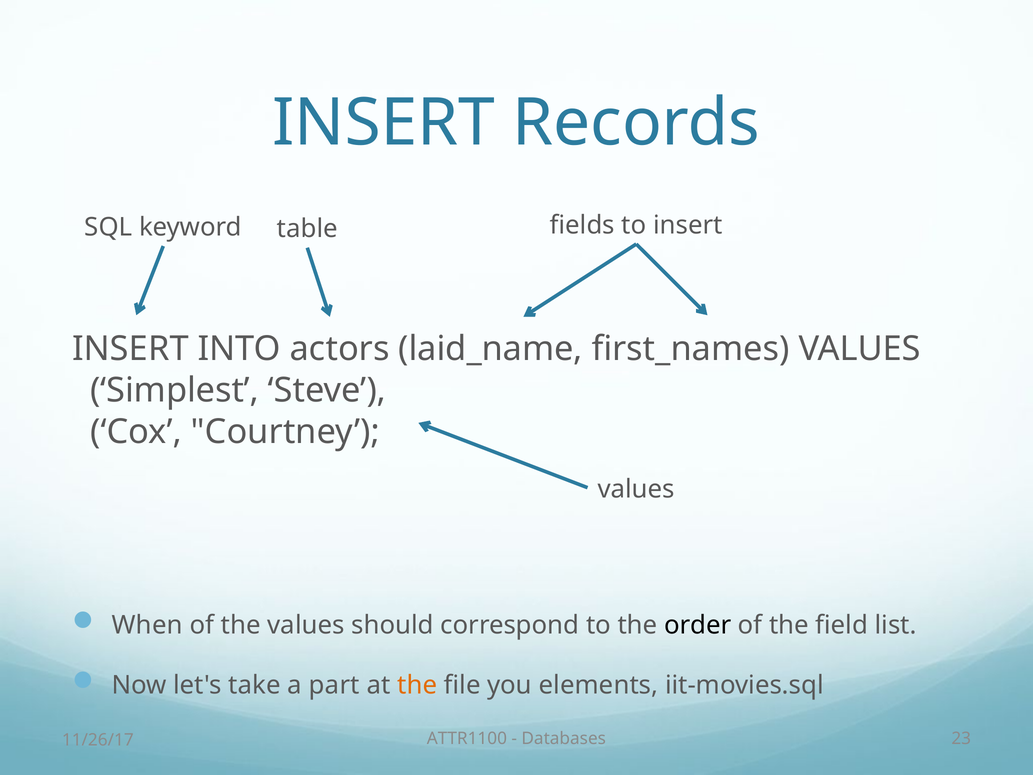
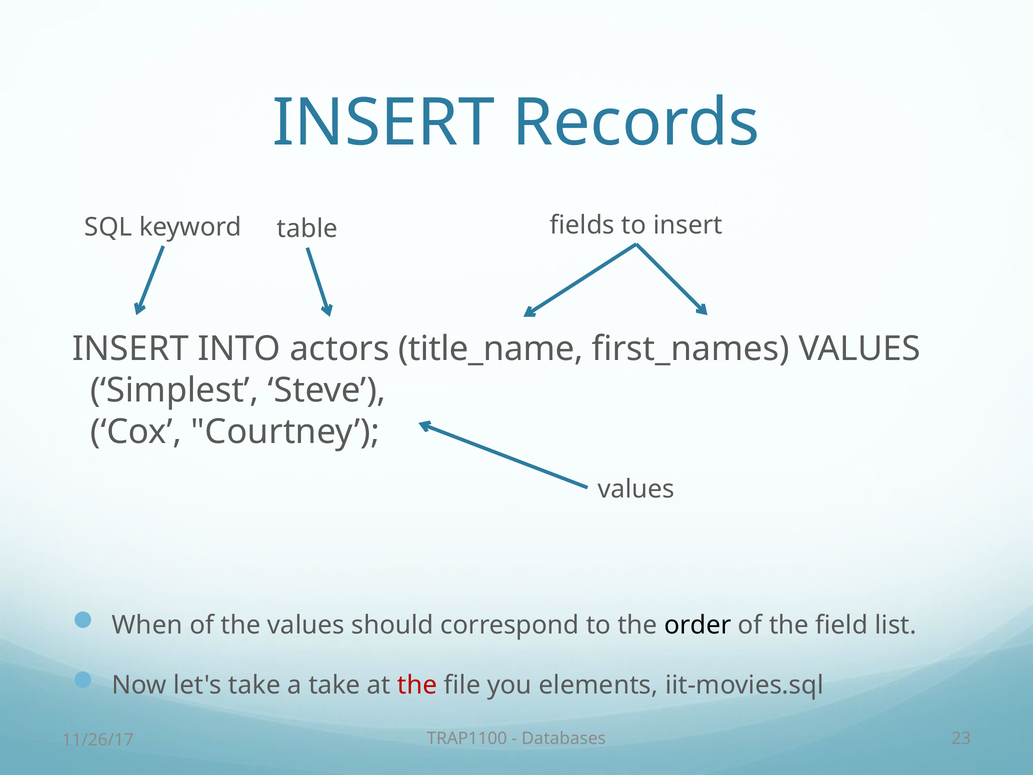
laid_name: laid_name -> title_name
a part: part -> take
the at (417, 685) colour: orange -> red
ATTR1100: ATTR1100 -> TRAP1100
